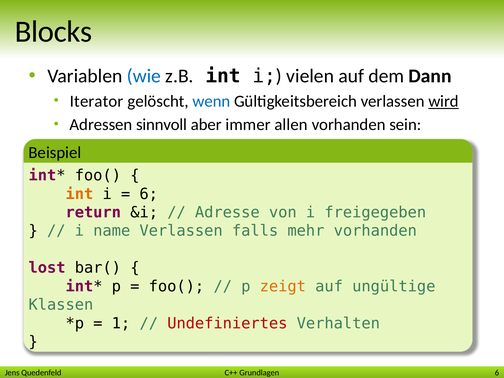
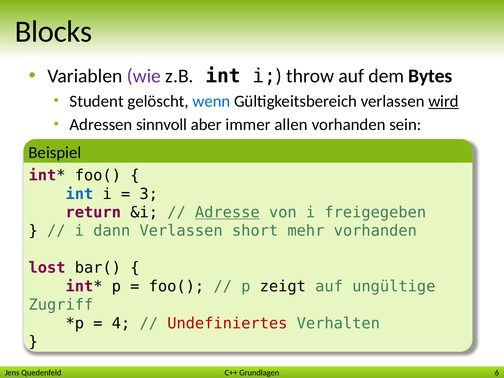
wie colour: blue -> purple
vielen: vielen -> throw
Dann: Dann -> Bytes
Iterator: Iterator -> Student
int at (79, 194) colour: orange -> blue
6 at (149, 194): 6 -> 3
Adresse underline: none -> present
name: name -> dann
falls: falls -> short
zeigt colour: orange -> black
Klassen: Klassen -> Zugriff
1: 1 -> 4
